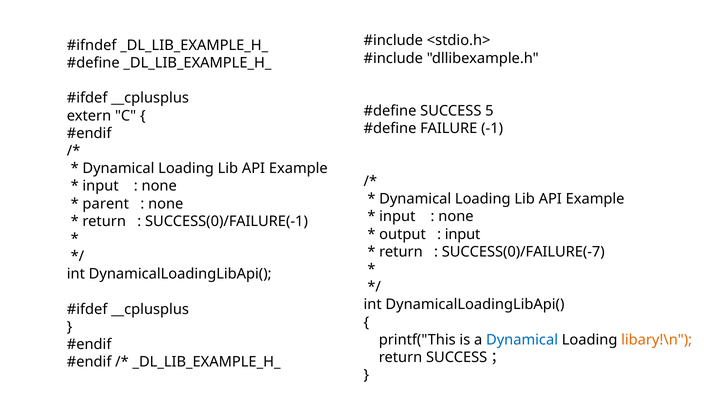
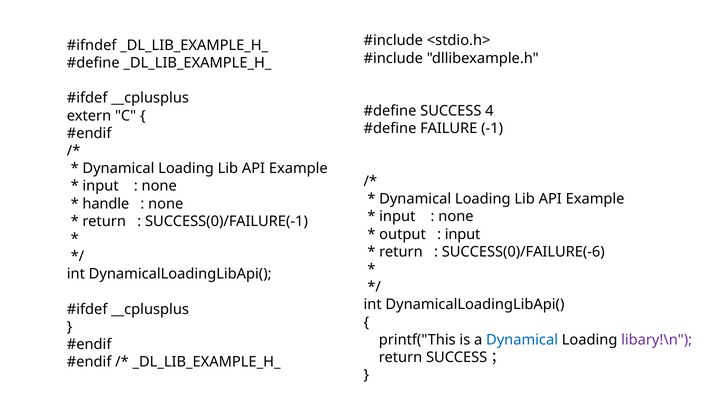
5: 5 -> 4
parent: parent -> handle
SUCCESS(0)/FAILURE(-7: SUCCESS(0)/FAILURE(-7 -> SUCCESS(0)/FAILURE(-6
libary!\n colour: orange -> purple
